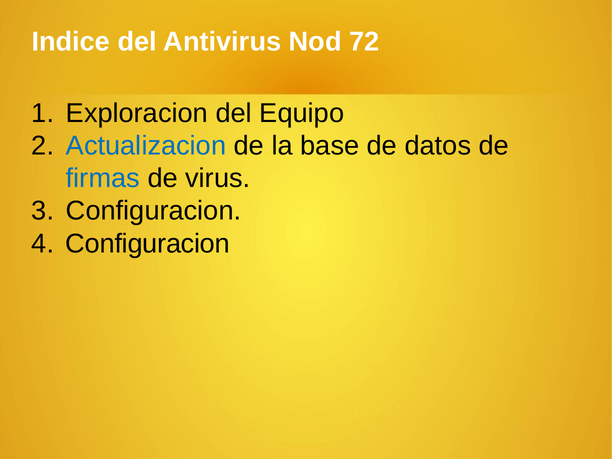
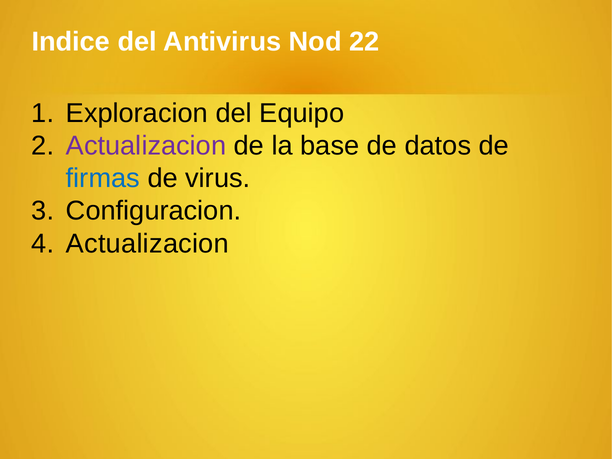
72: 72 -> 22
Actualizacion at (146, 146) colour: blue -> purple
Configuracion at (148, 244): Configuracion -> Actualizacion
